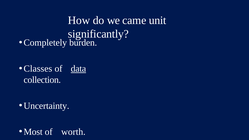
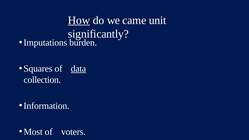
How underline: none -> present
Completely: Completely -> Imputations
Classes: Classes -> Squares
Uncertainty: Uncertainty -> Information
worth: worth -> voters
